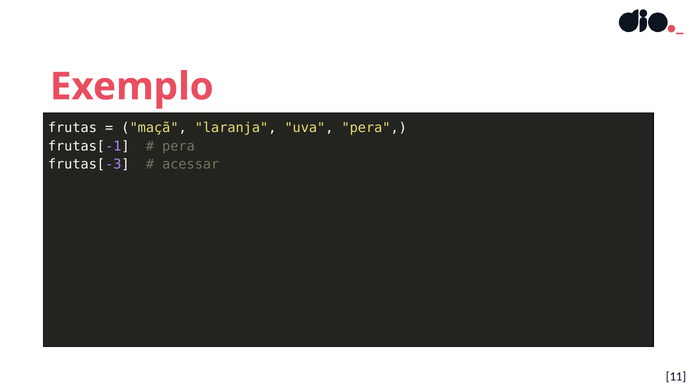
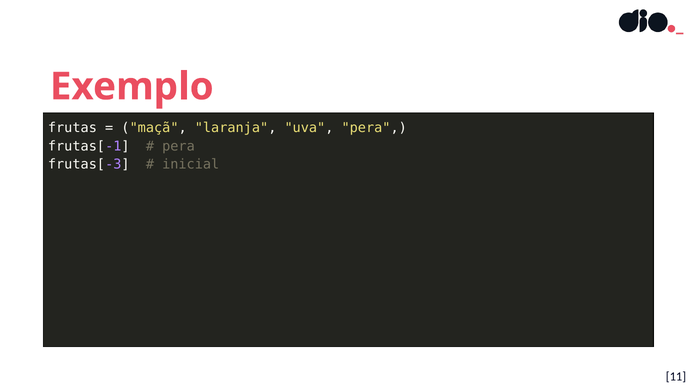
acessar: acessar -> inicial
